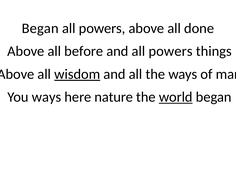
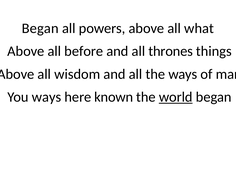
done: done -> what
and all powers: powers -> thrones
wisdom underline: present -> none
nature: nature -> known
